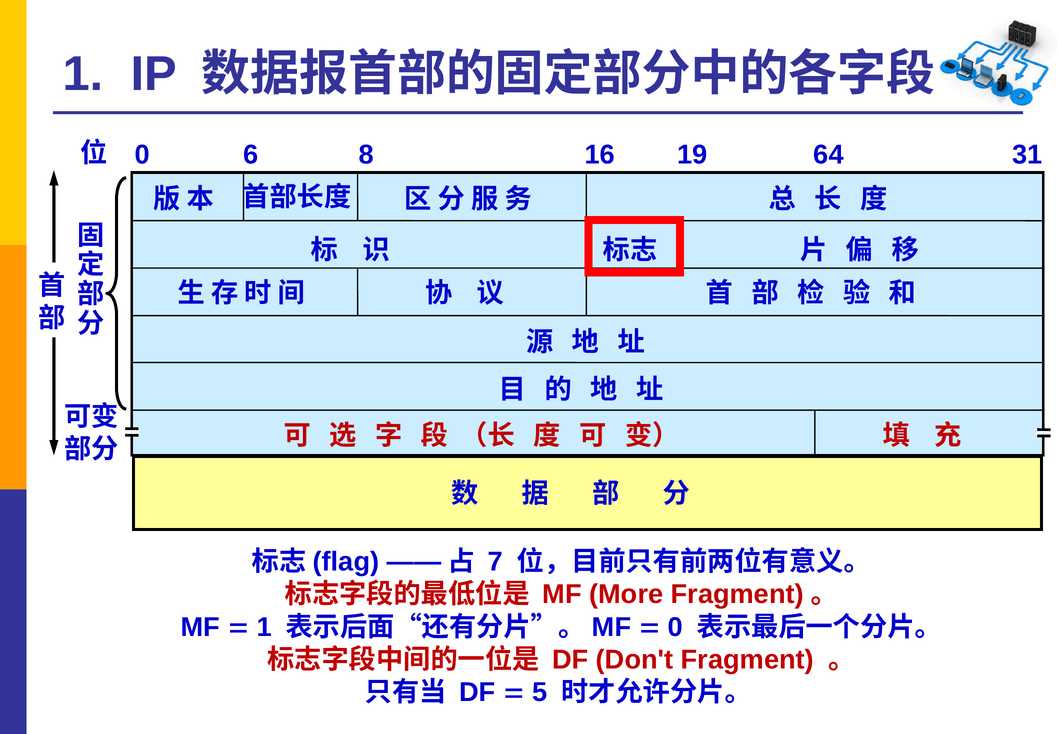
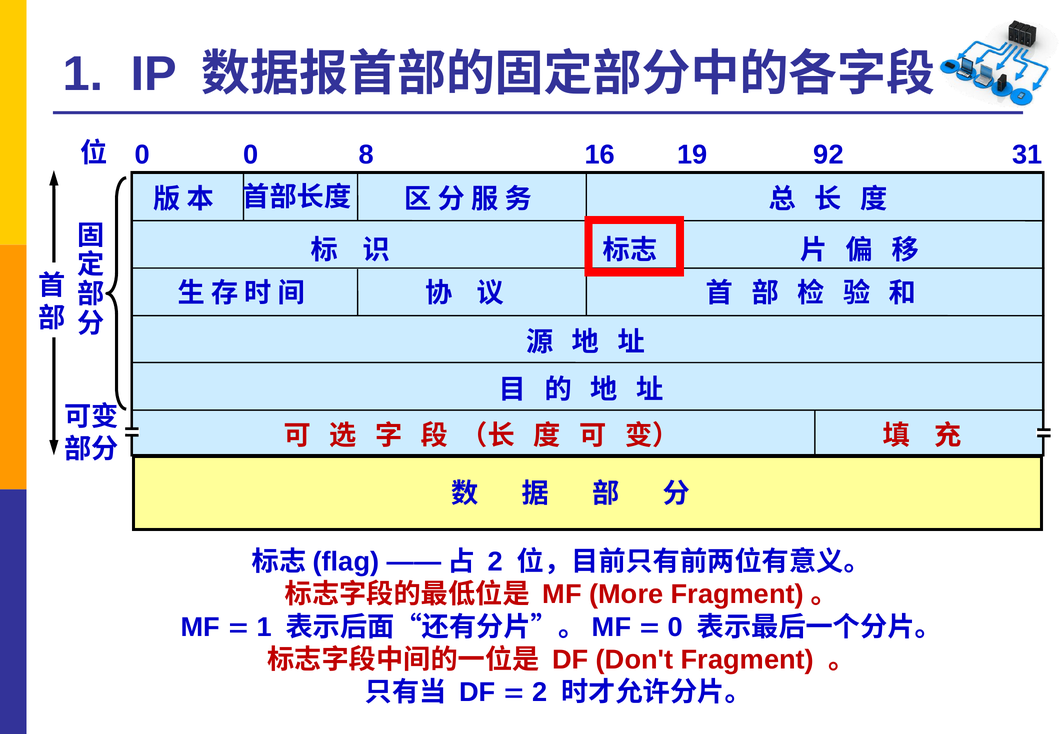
0 6: 6 -> 0
64: 64 -> 92
7 at (495, 562): 7 -> 2
5 at (540, 692): 5 -> 2
